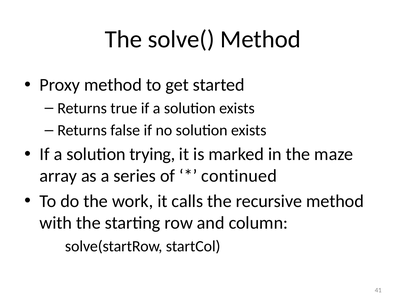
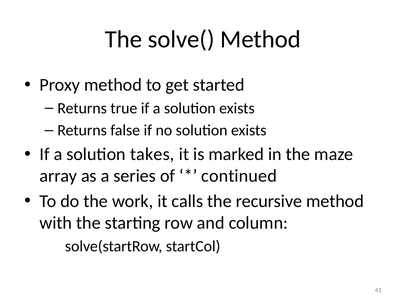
trying: trying -> takes
